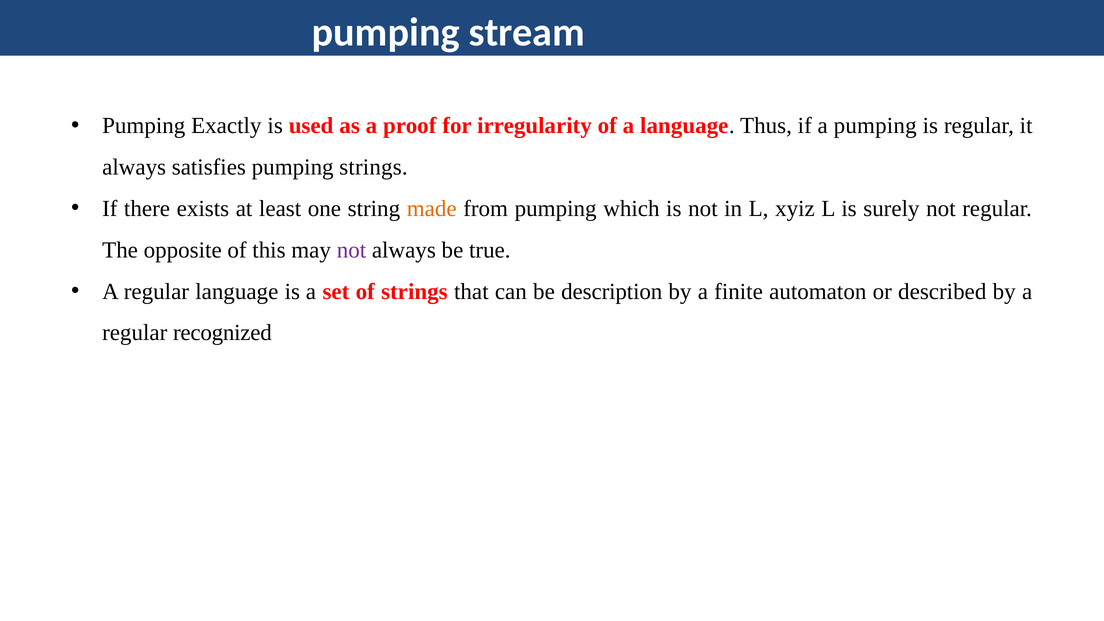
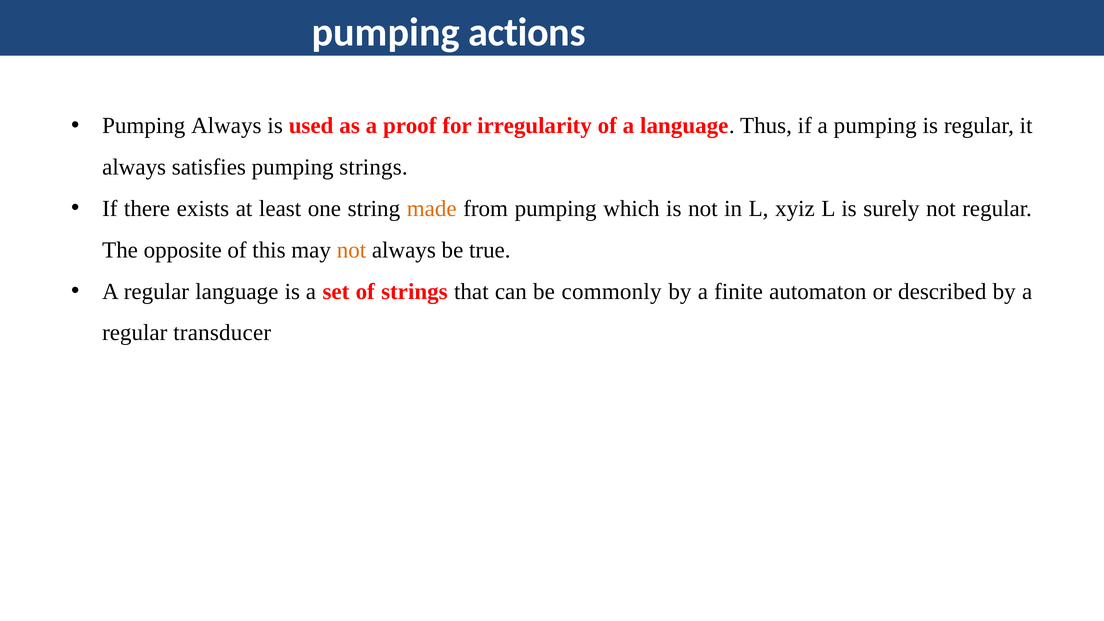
stream: stream -> actions
Pumping Exactly: Exactly -> Always
not at (351, 250) colour: purple -> orange
description: description -> commonly
recognized: recognized -> transducer
